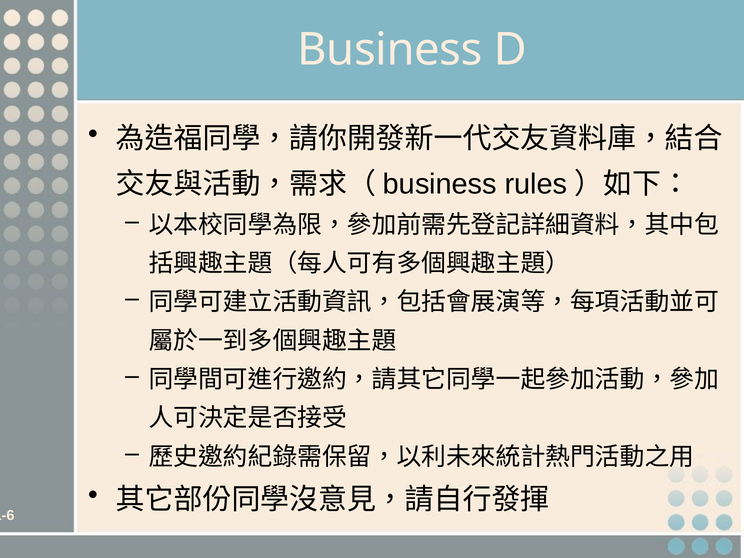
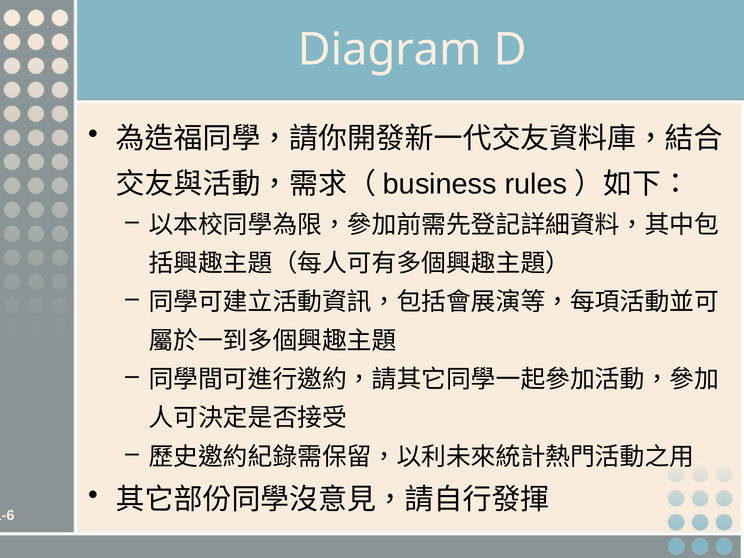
Business at (390, 50): Business -> Diagram
